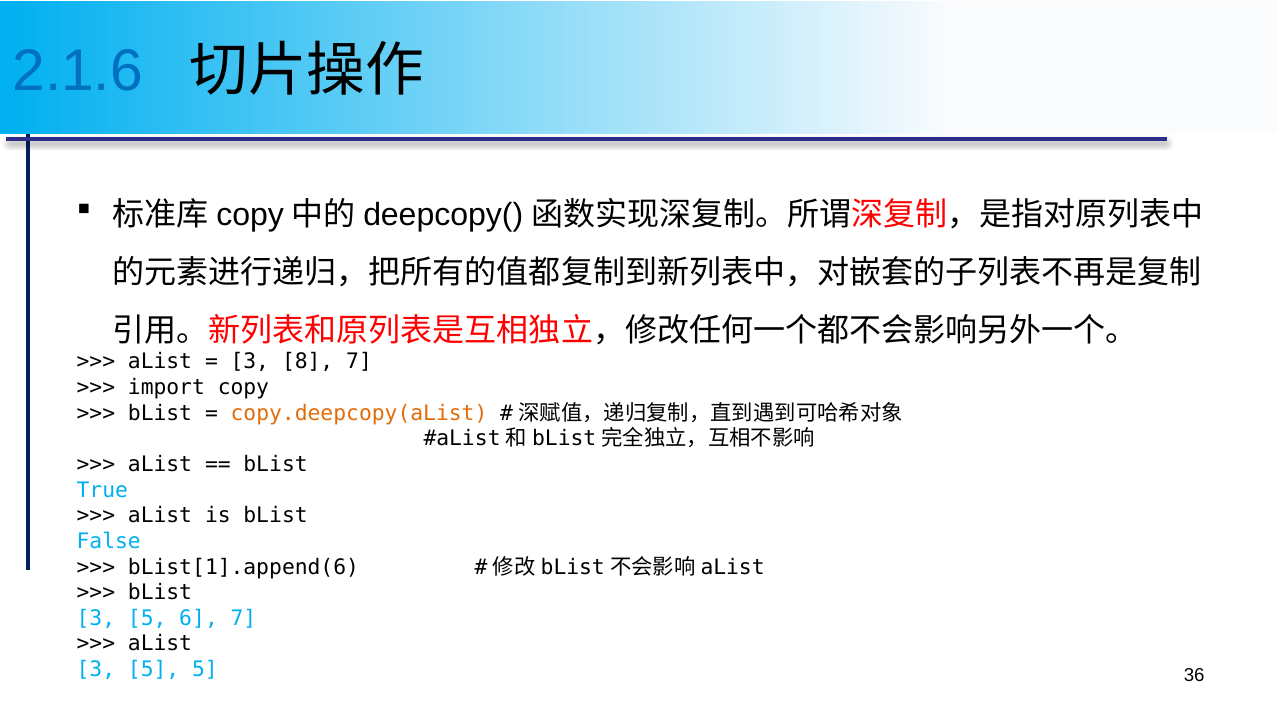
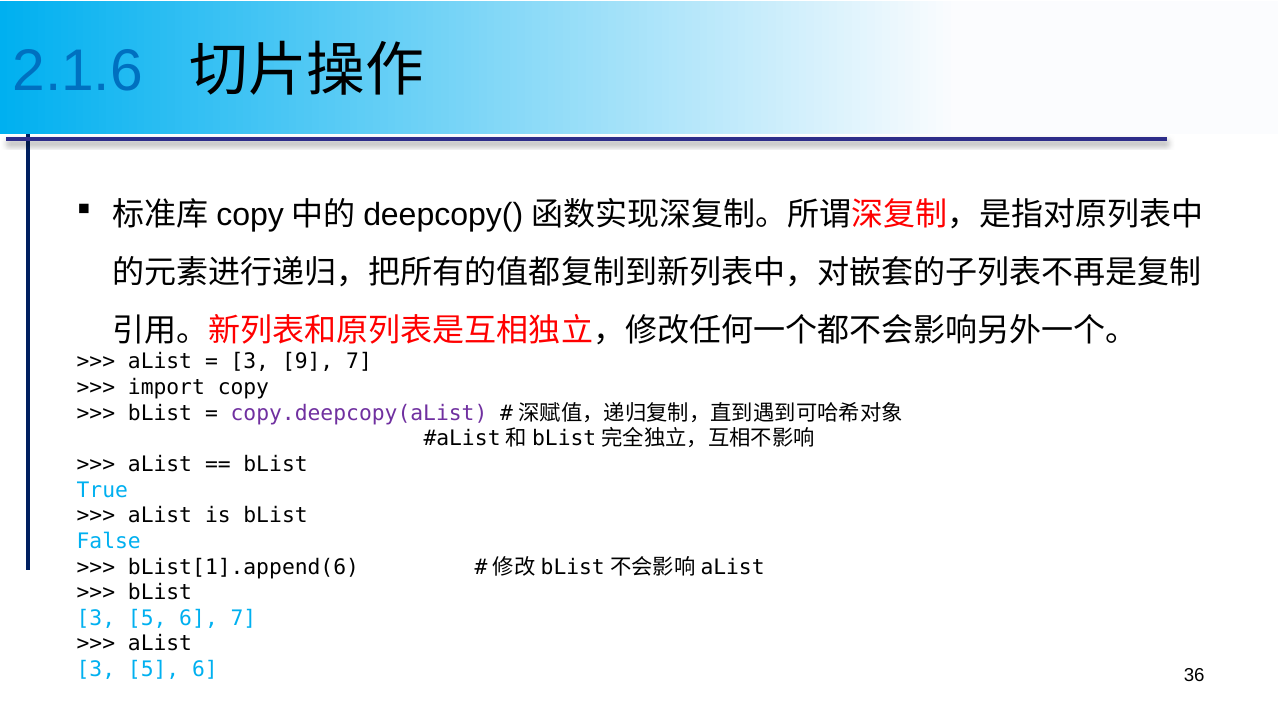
8: 8 -> 9
copy.deepcopy(aList colour: orange -> purple
5 at (205, 669): 5 -> 6
